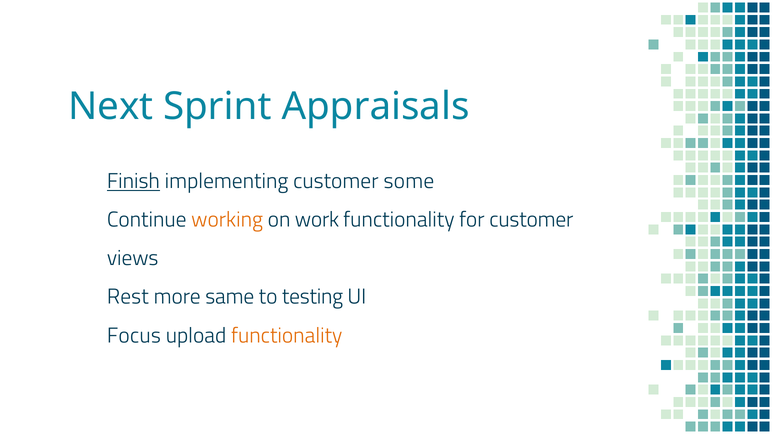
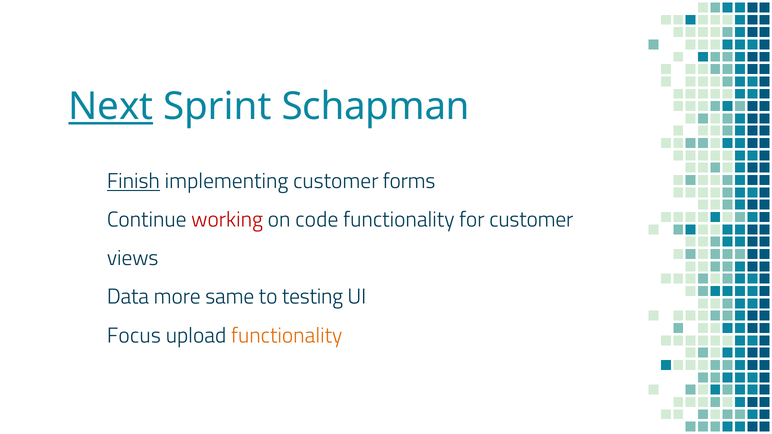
Next underline: none -> present
Appraisals: Appraisals -> Schapman
some: some -> forms
working colour: orange -> red
work: work -> code
Rest: Rest -> Data
